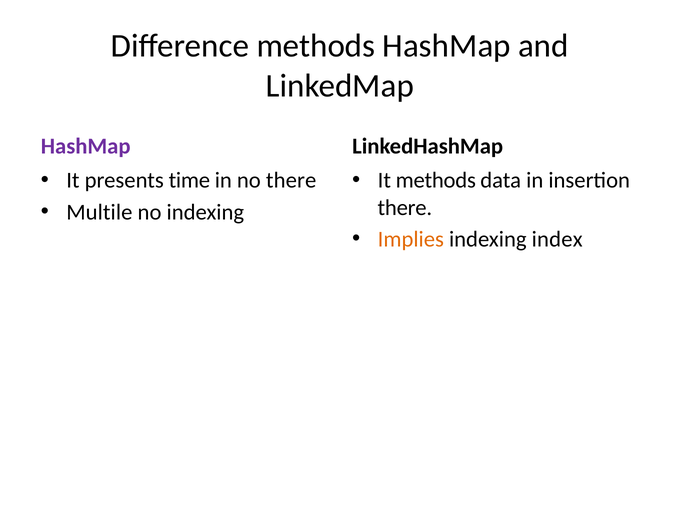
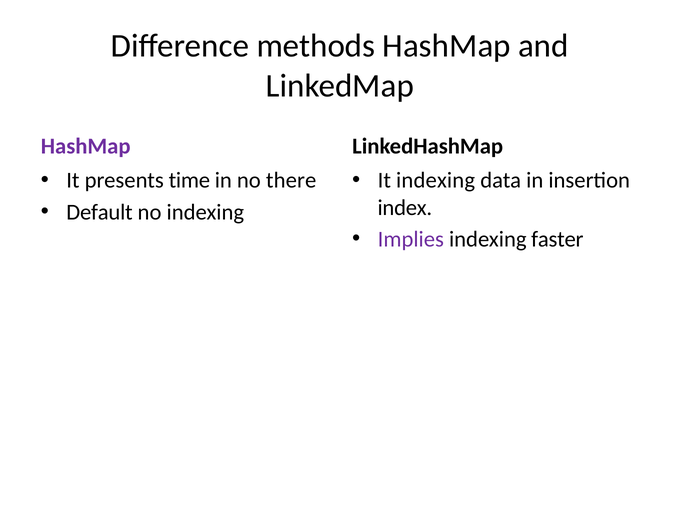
It methods: methods -> indexing
there at (405, 208): there -> index
Multile: Multile -> Default
Implies colour: orange -> purple
index: index -> faster
